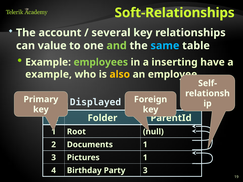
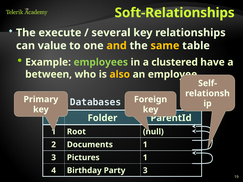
account: account -> execute
and colour: light green -> yellow
same colour: light blue -> yellow
inserting: inserting -> clustered
example at (49, 74): example -> between
Displayed: Displayed -> Databases
